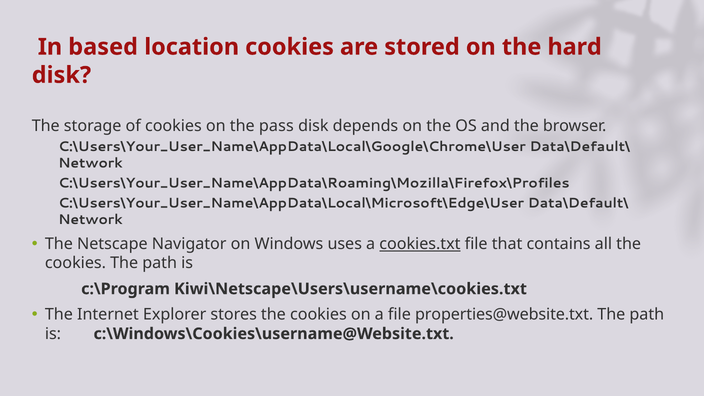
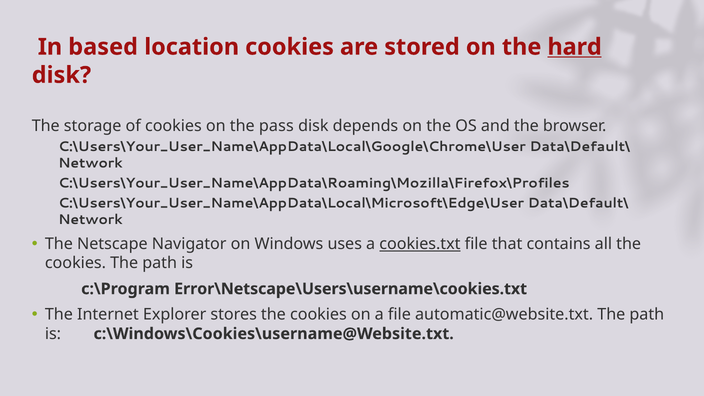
hard underline: none -> present
Kiwi\Netscape\Users\username\cookies.txt: Kiwi\Netscape\Users\username\cookies.txt -> Error\Netscape\Users\username\cookies.txt
properties@website.txt: properties@website.txt -> automatic@website.txt
